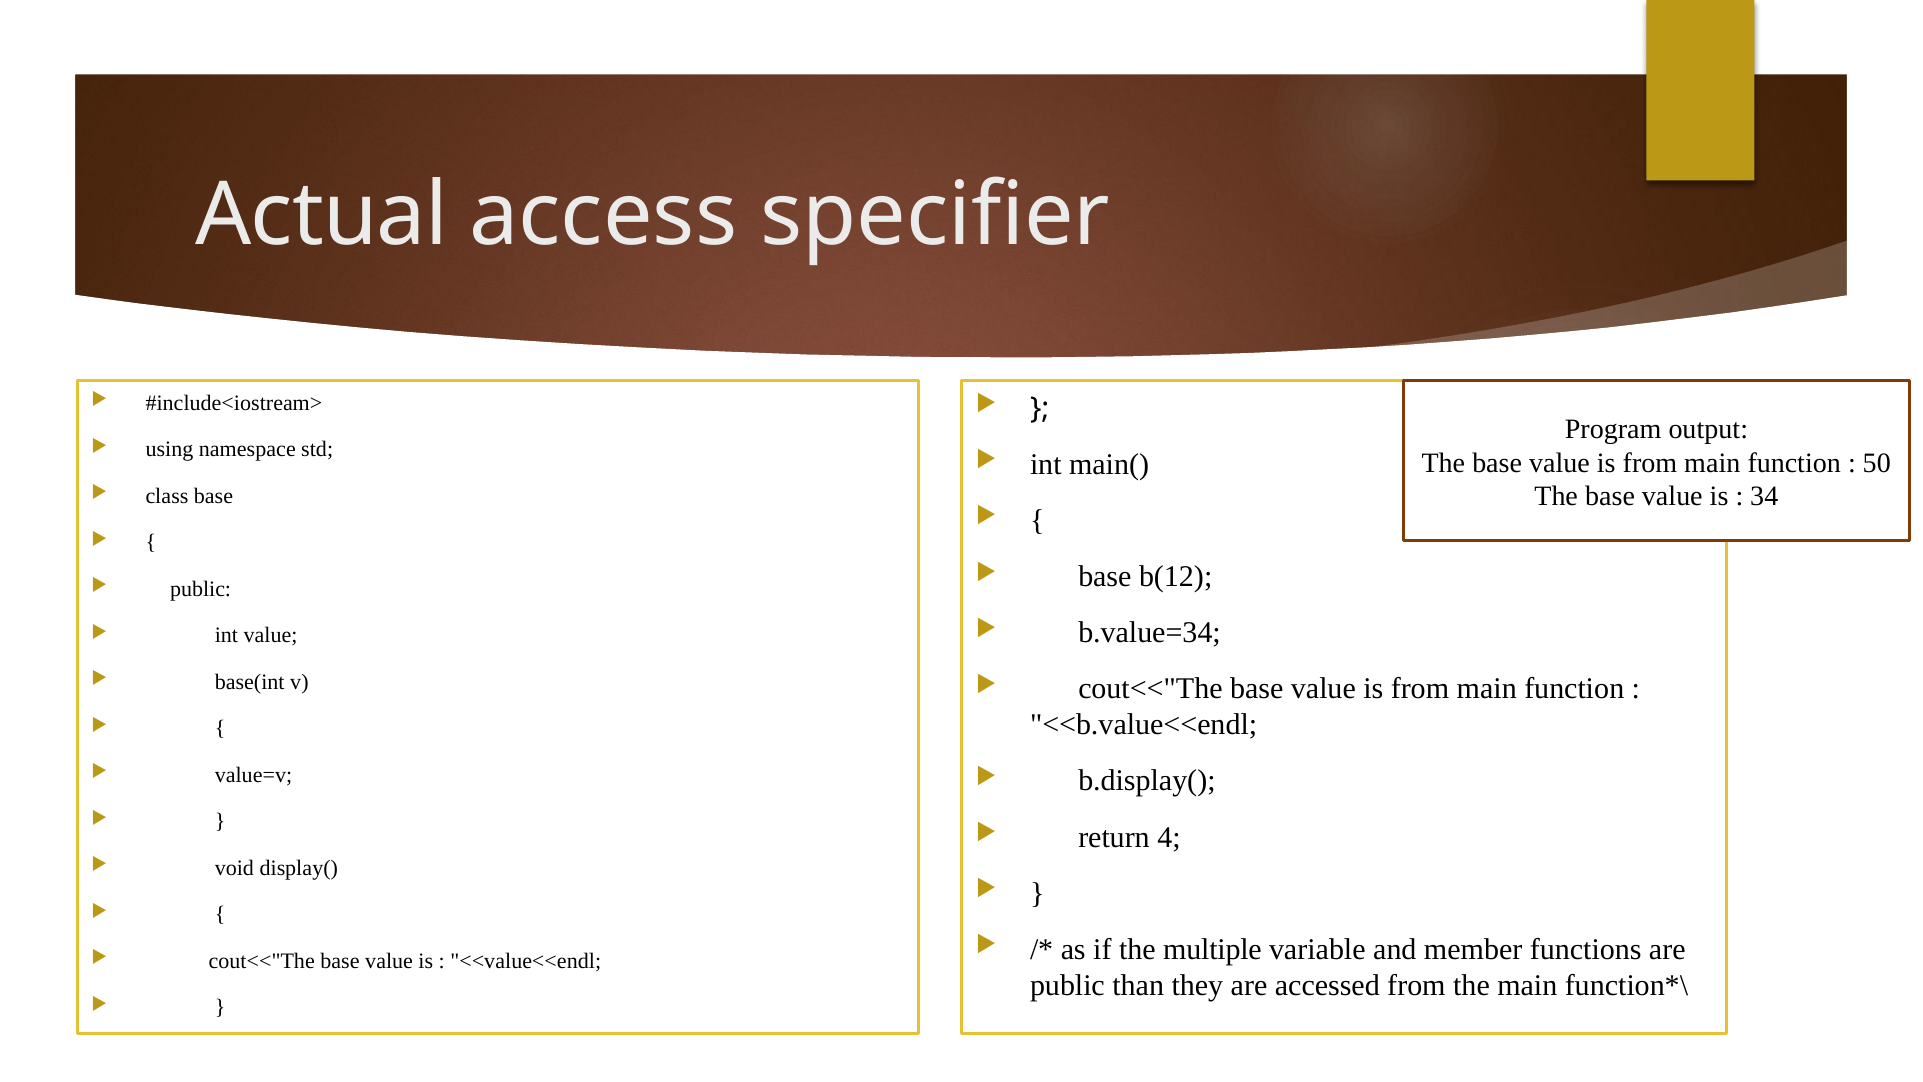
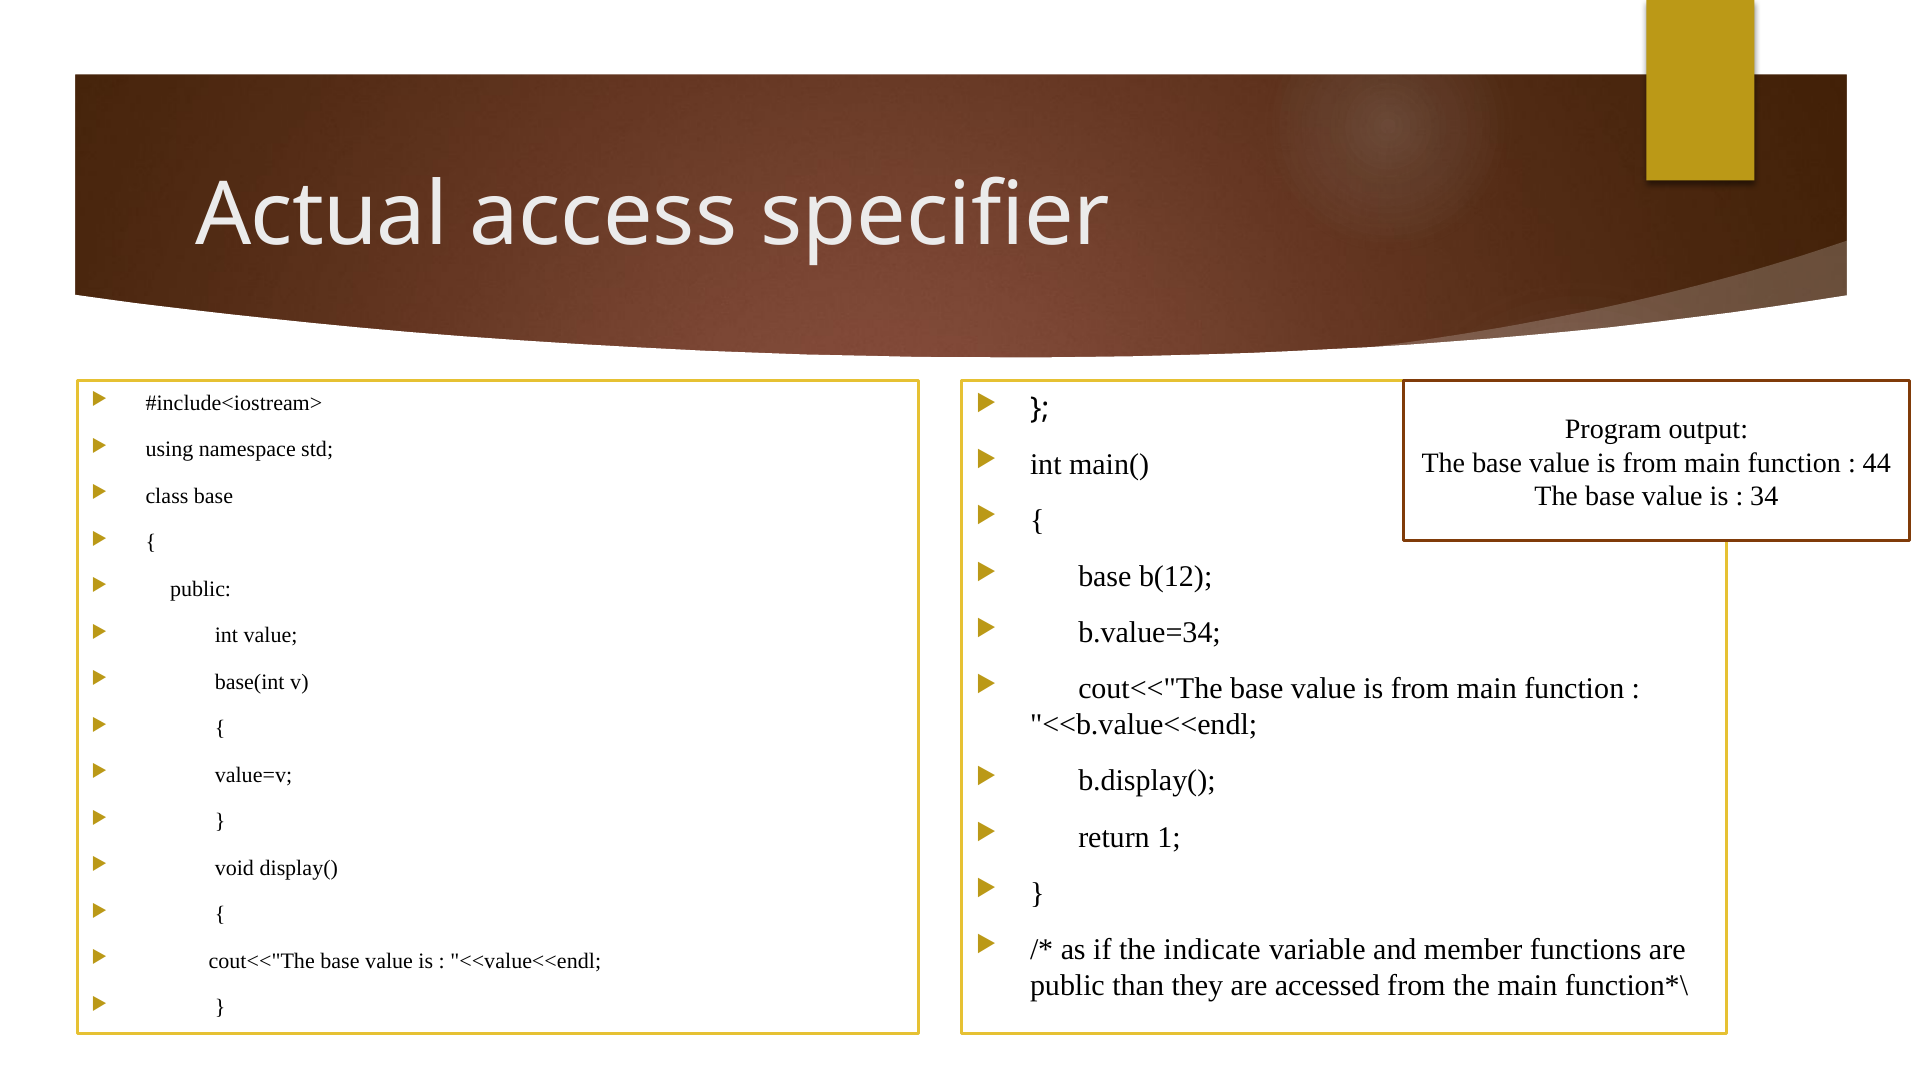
50: 50 -> 44
4: 4 -> 1
multiple: multiple -> indicate
